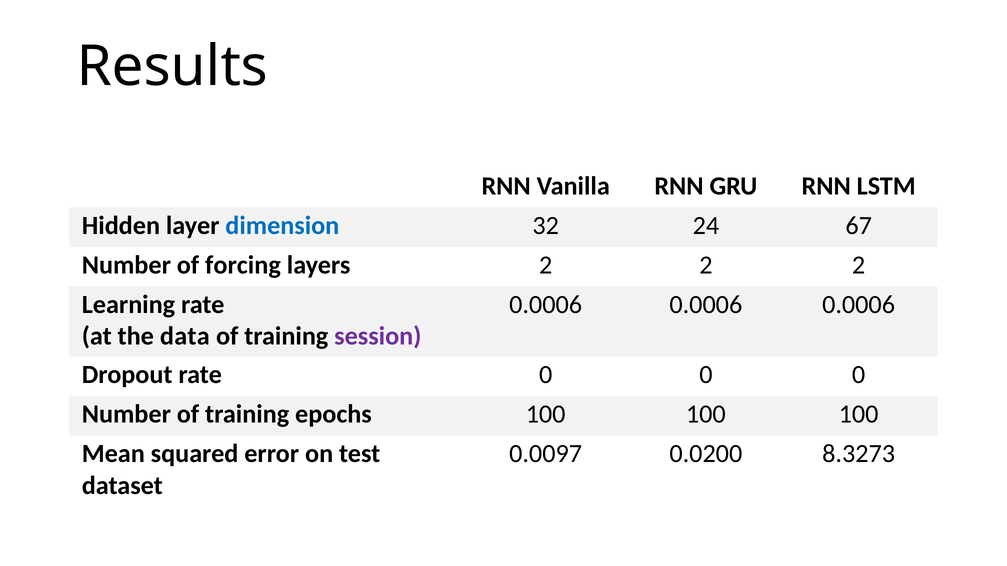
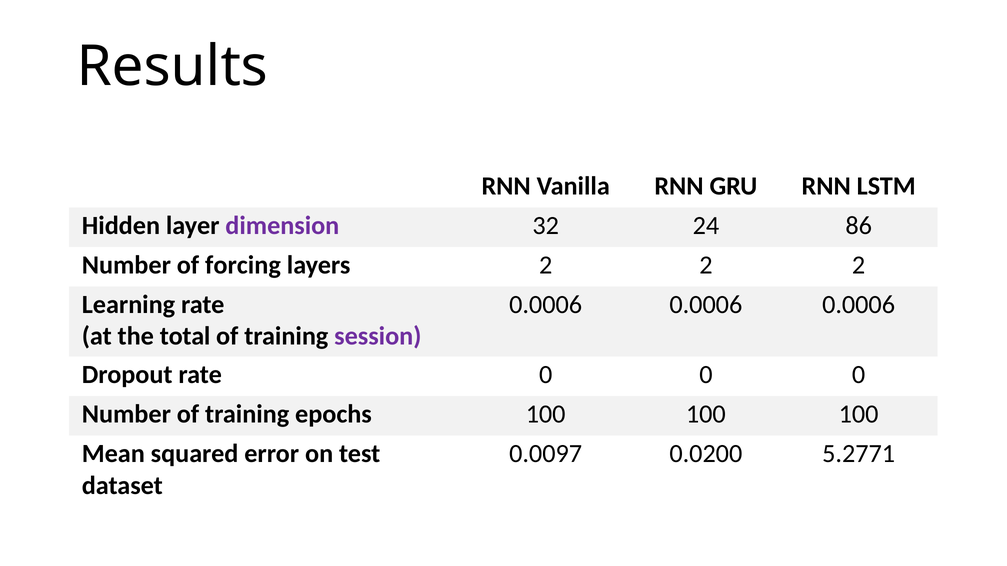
dimension colour: blue -> purple
67: 67 -> 86
data: data -> total
8.3273: 8.3273 -> 5.2771
